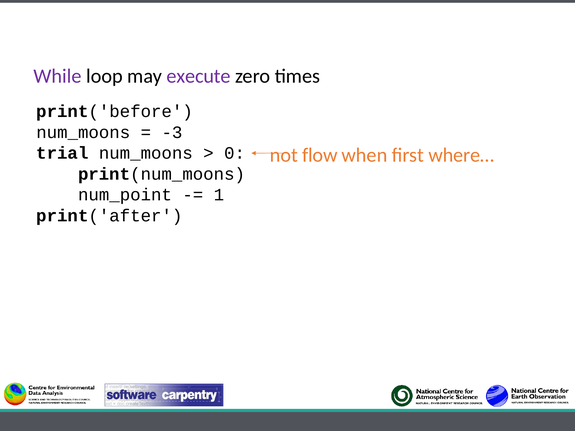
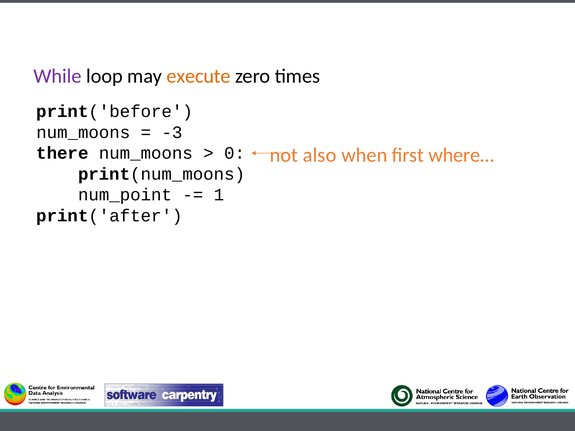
execute colour: purple -> orange
trial: trial -> there
flow: flow -> also
